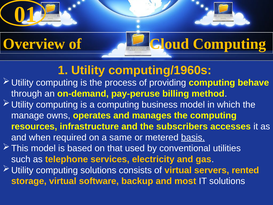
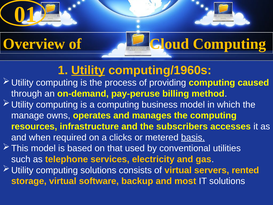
Utility underline: none -> present
behave: behave -> caused
same: same -> clicks
